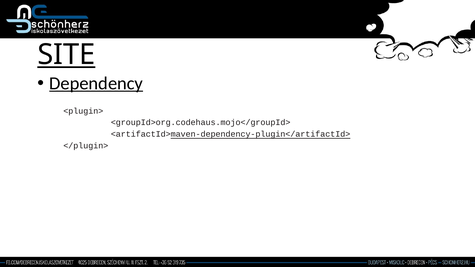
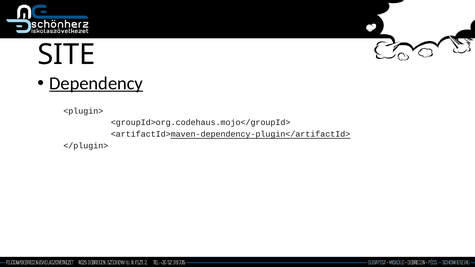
SITE underline: present -> none
